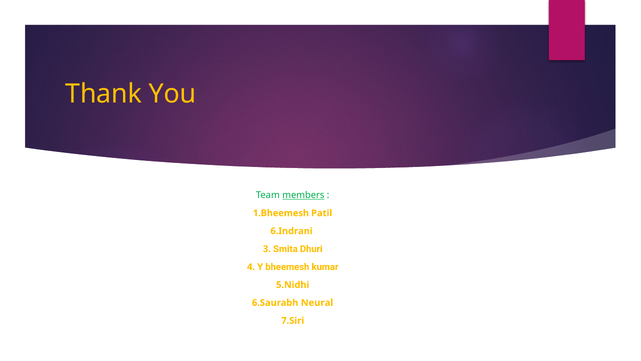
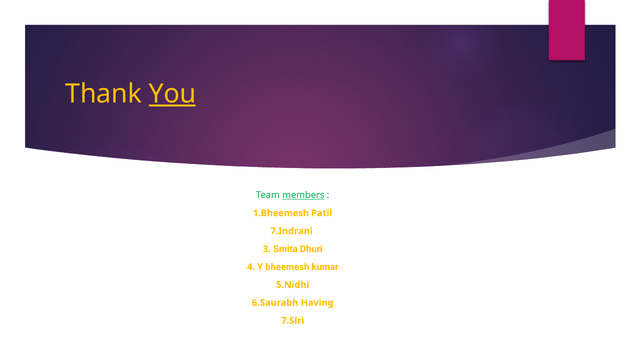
You underline: none -> present
6.Indrani: 6.Indrani -> 7.Indrani
Neural: Neural -> Having
